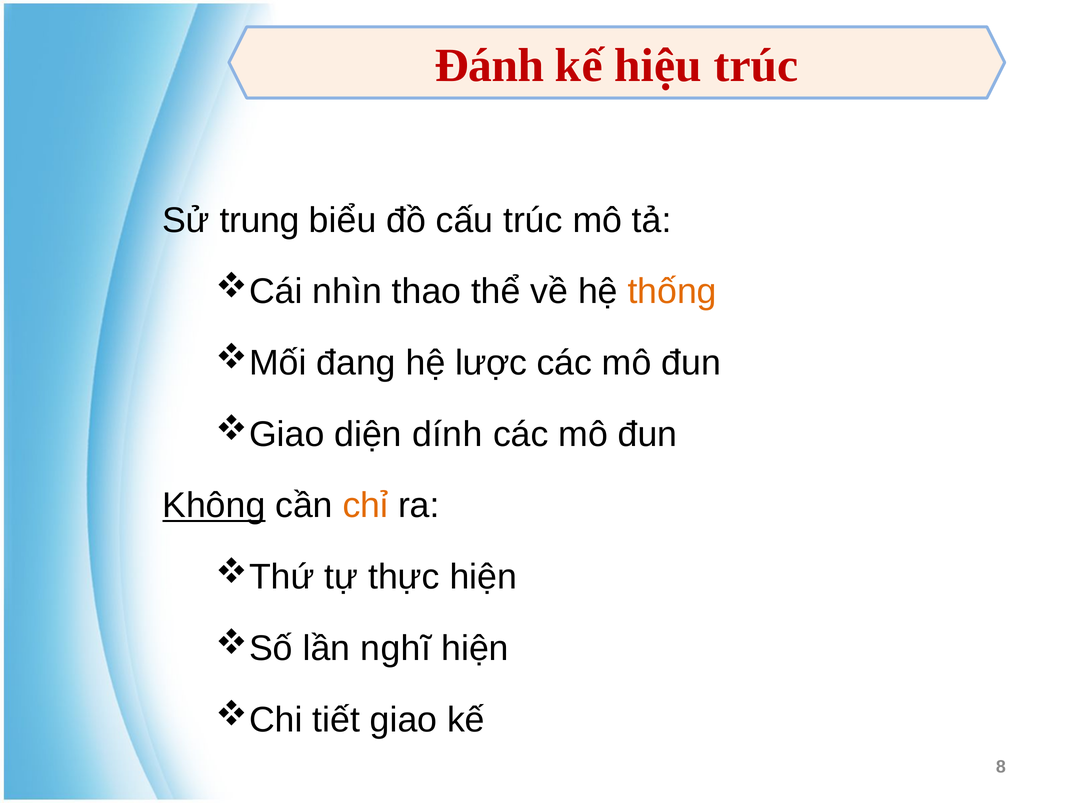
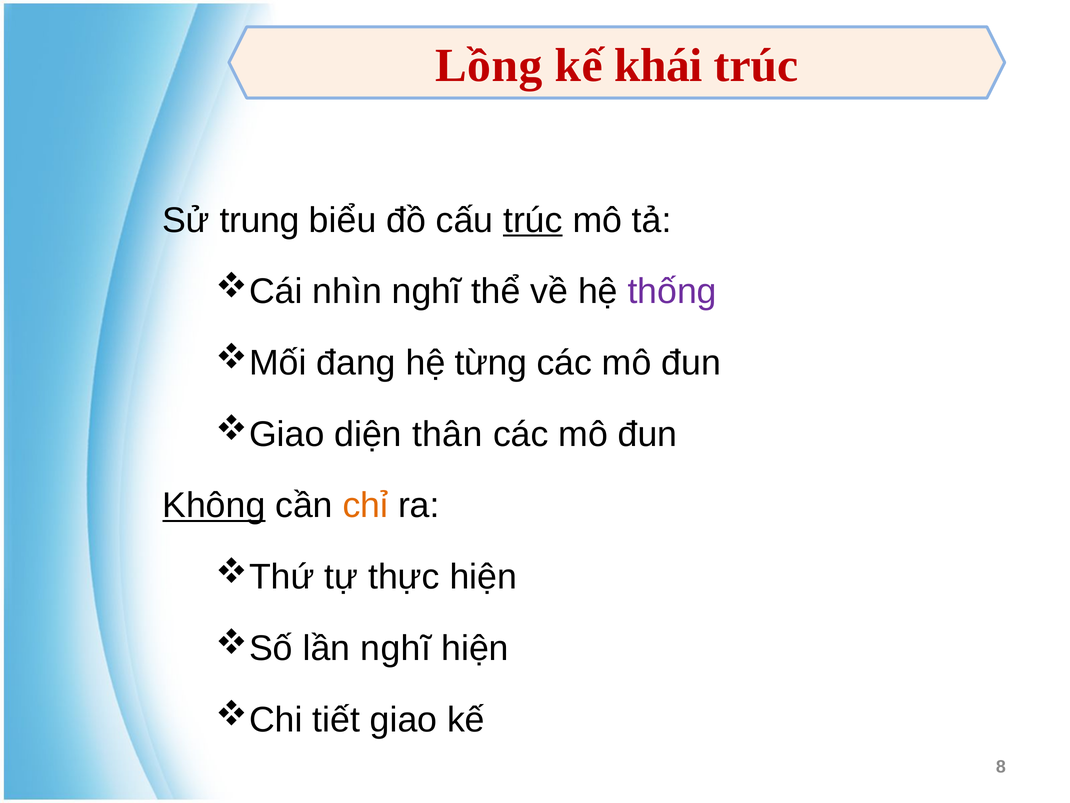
Đánh: Đánh -> Lồng
hiệu: hiệu -> khái
trúc at (533, 220) underline: none -> present
nhìn thao: thao -> nghĩ
thống colour: orange -> purple
lược: lược -> từng
dính: dính -> thân
